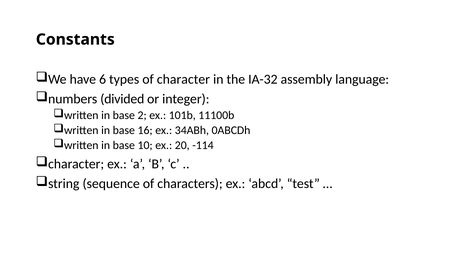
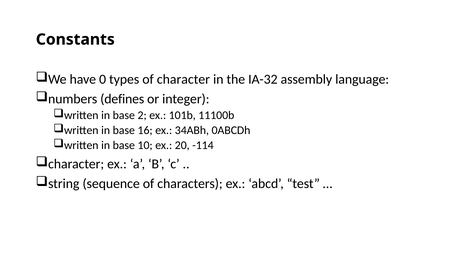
6: 6 -> 0
divided: divided -> defines
